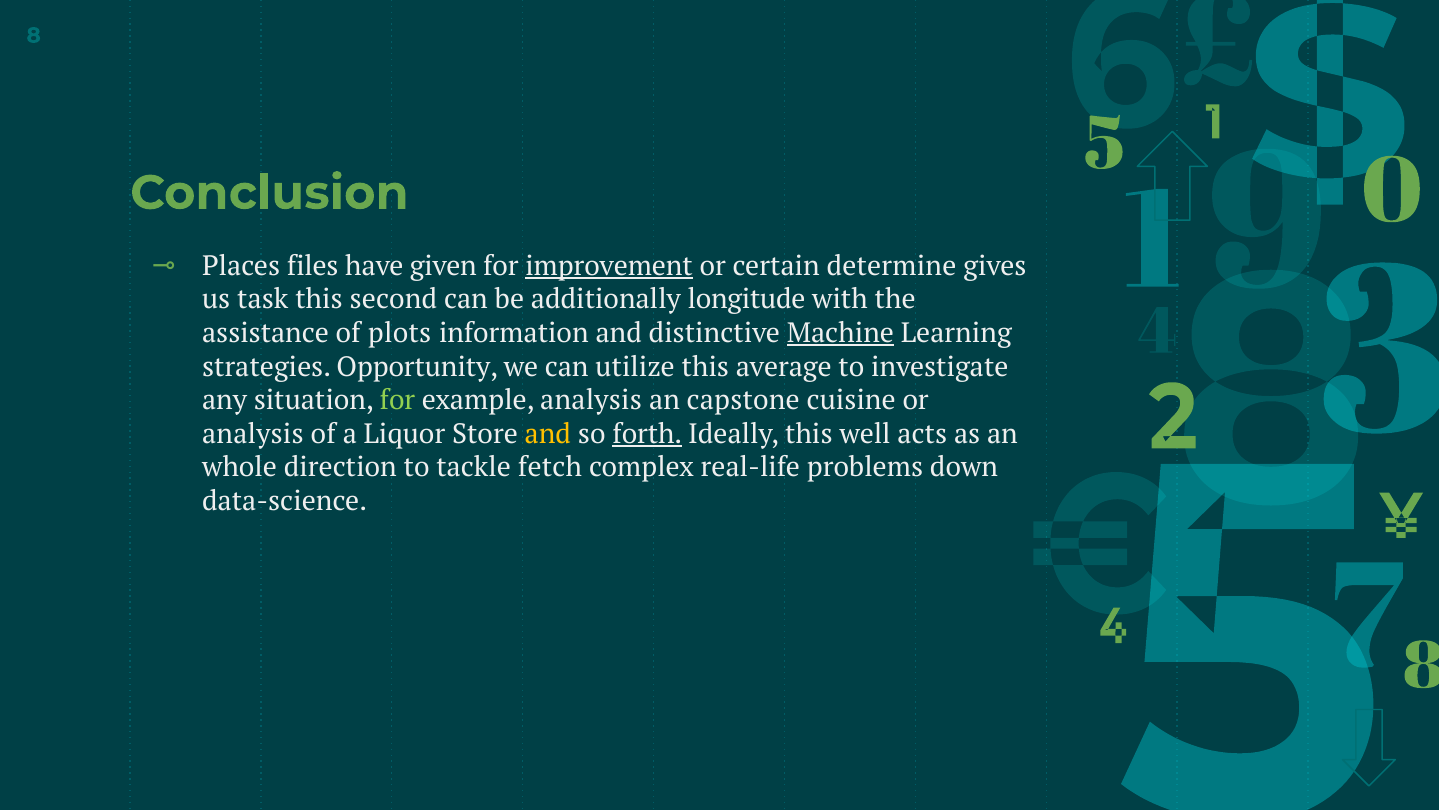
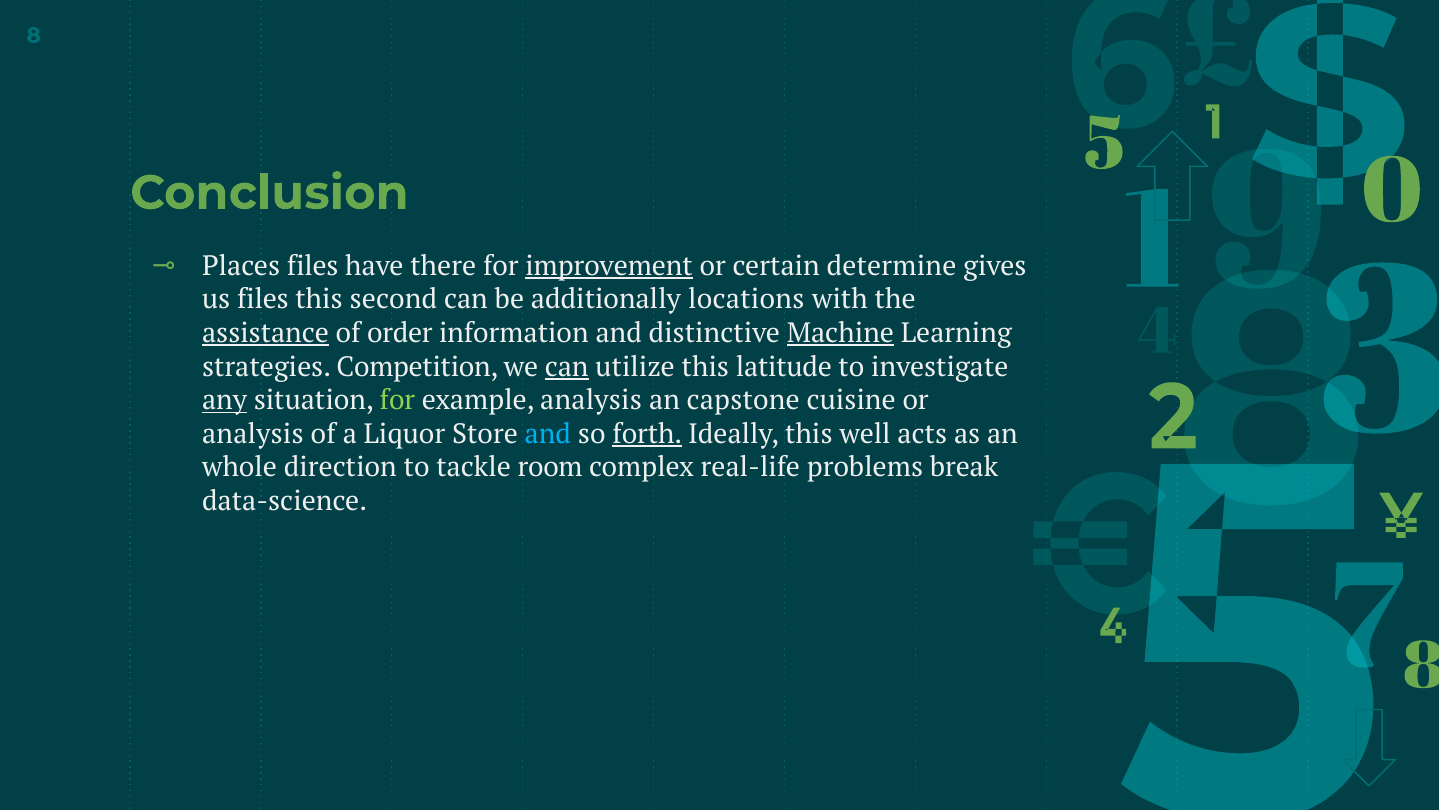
given: given -> there
us task: task -> files
longitude: longitude -> locations
assistance underline: none -> present
plots: plots -> order
Opportunity: Opportunity -> Competition
can at (567, 367) underline: none -> present
average: average -> latitude
any underline: none -> present
and at (548, 434) colour: yellow -> light blue
fetch: fetch -> room
down: down -> break
